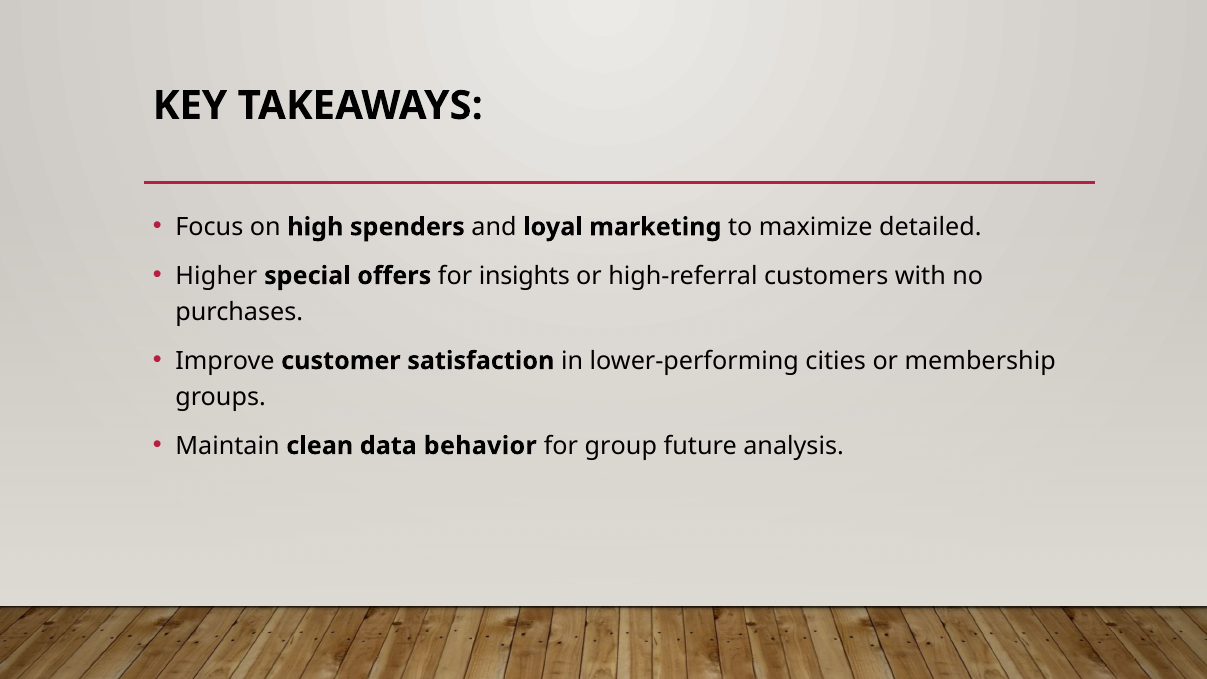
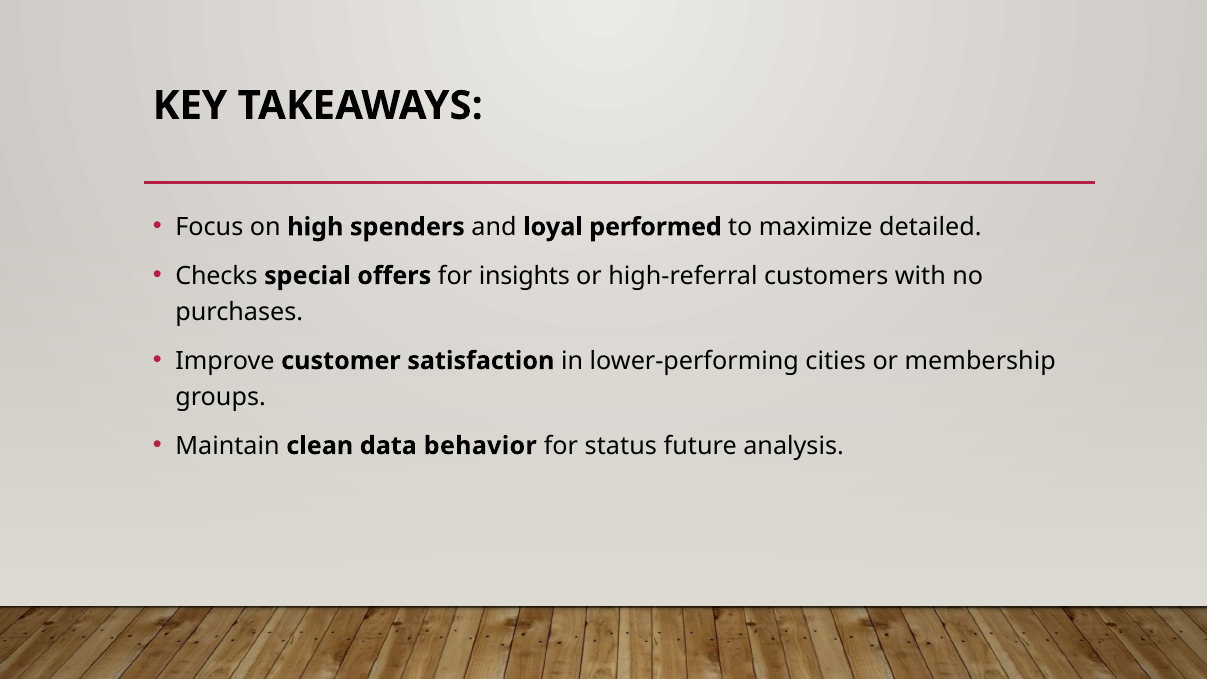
marketing: marketing -> performed
Higher: Higher -> Checks
group: group -> status
